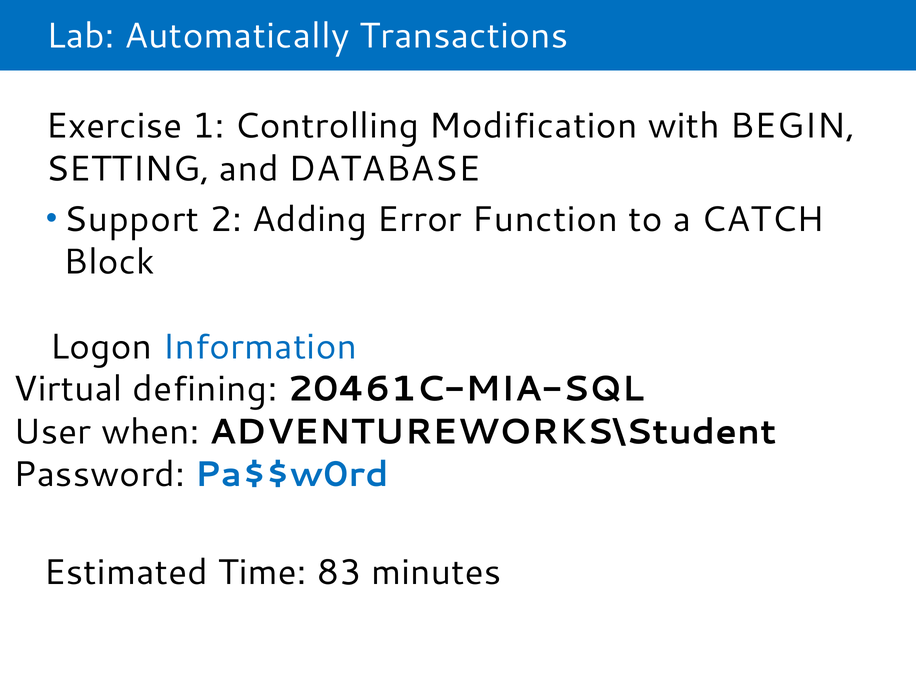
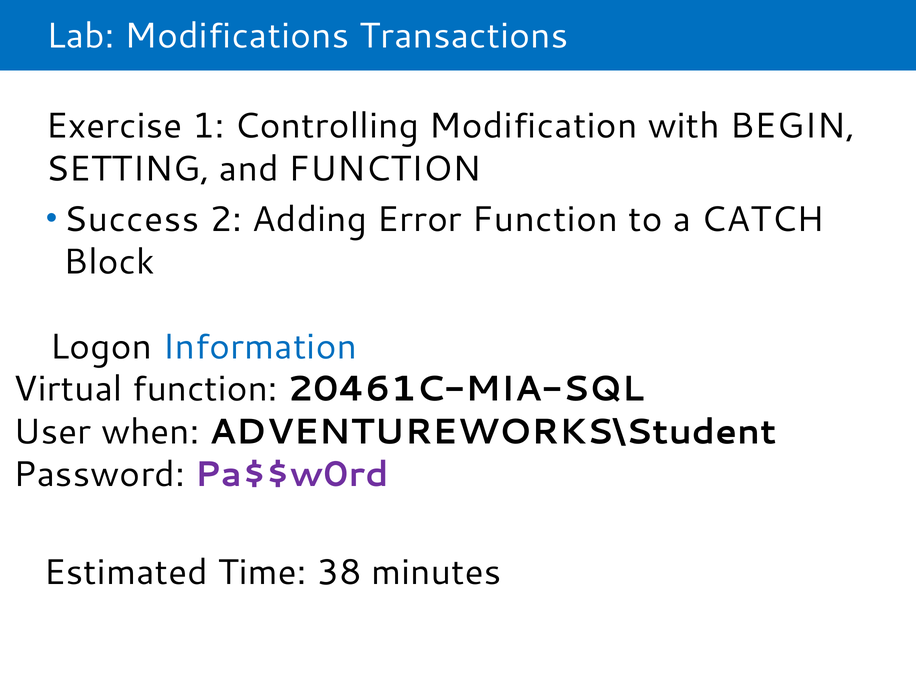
Automatically: Automatically -> Modifications
and DATABASE: DATABASE -> FUNCTION
Support: Support -> Success
Virtual defining: defining -> function
Pa$$w0rd colour: blue -> purple
83: 83 -> 38
